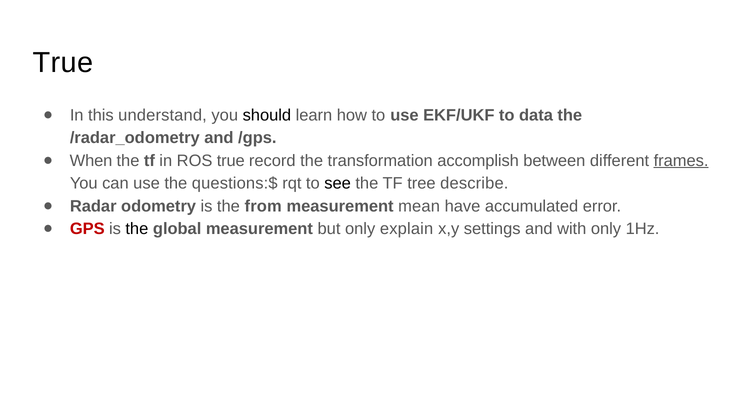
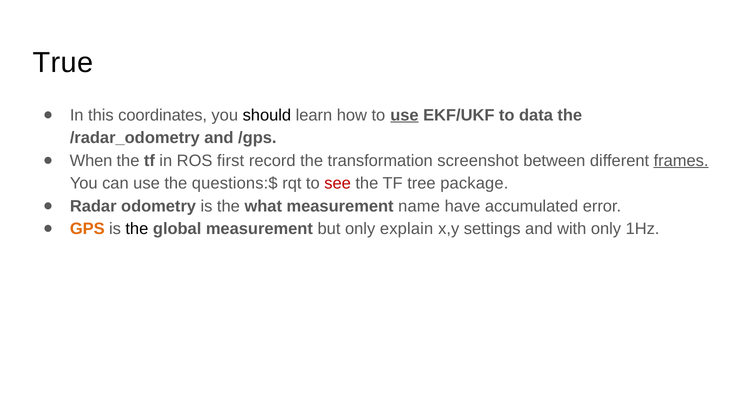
understand: understand -> coordinates
use at (404, 115) underline: none -> present
ROS true: true -> first
accomplish: accomplish -> screenshot
see colour: black -> red
describe: describe -> package
from: from -> what
mean: mean -> name
GPS colour: red -> orange
